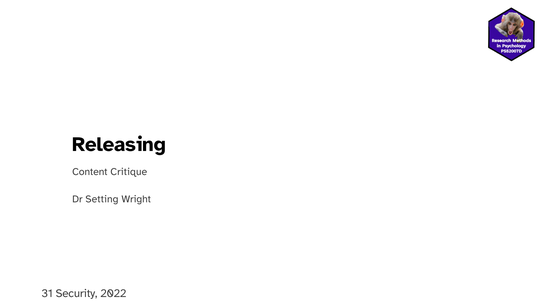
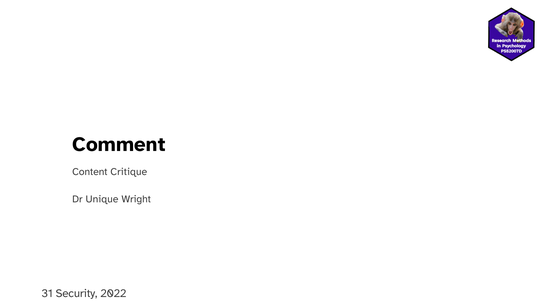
Releasing: Releasing -> Comment
Setting: Setting -> Unique
